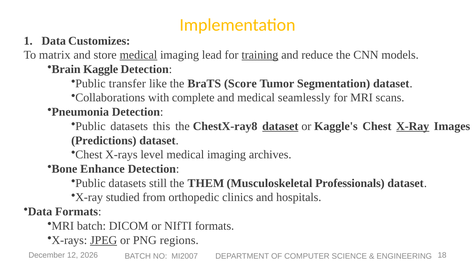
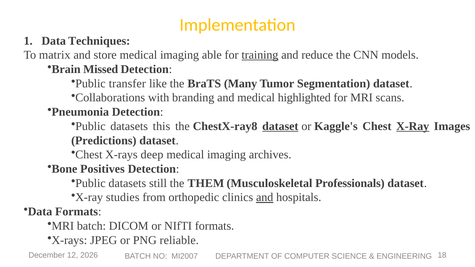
Customizes: Customizes -> Techniques
medical at (138, 55) underline: present -> none
lead: lead -> able
Kaggle: Kaggle -> Missed
Score: Score -> Many
complete: complete -> branding
seamlessly: seamlessly -> highlighted
level: level -> deep
Enhance: Enhance -> Positives
studied: studied -> studies
and at (265, 198) underline: none -> present
JPEG underline: present -> none
regions: regions -> reliable
